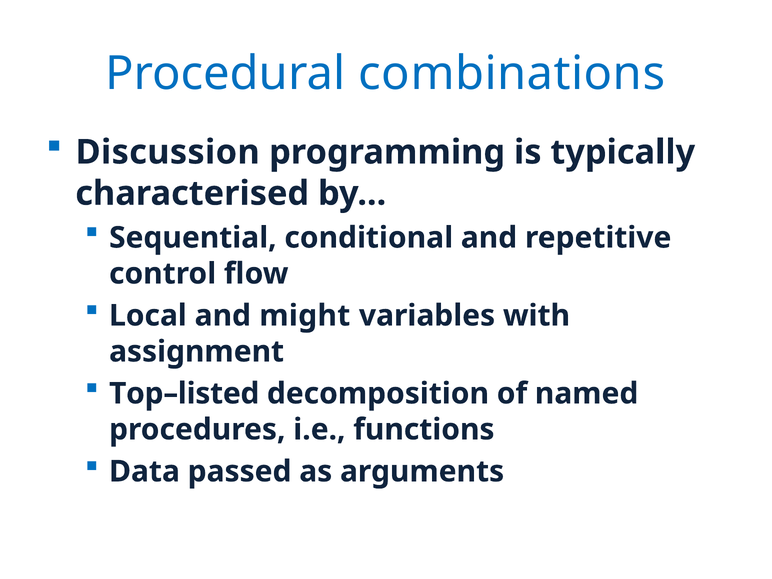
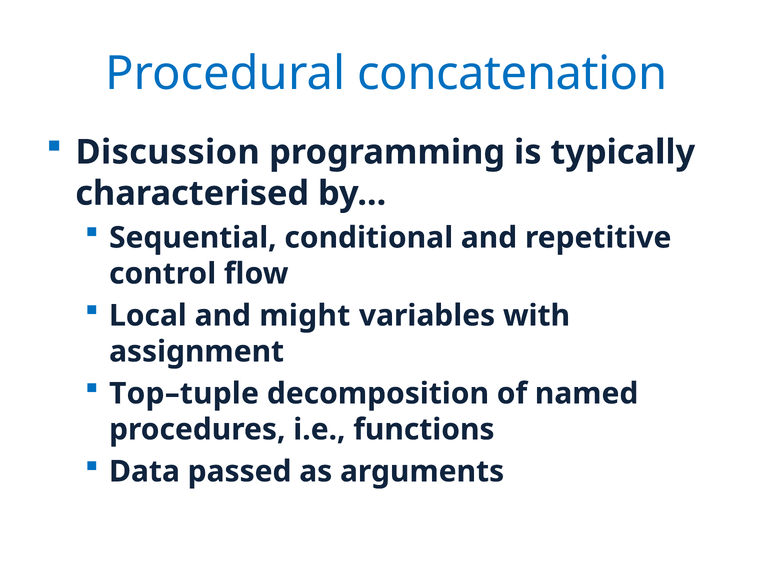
combinations: combinations -> concatenation
Top–listed: Top–listed -> Top–tuple
